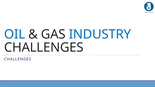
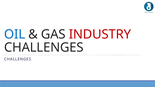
INDUSTRY colour: blue -> red
